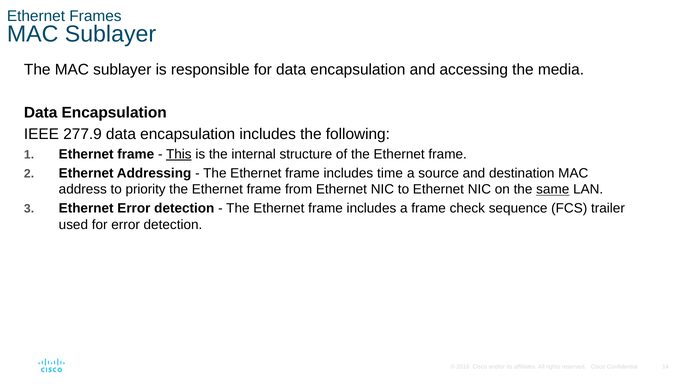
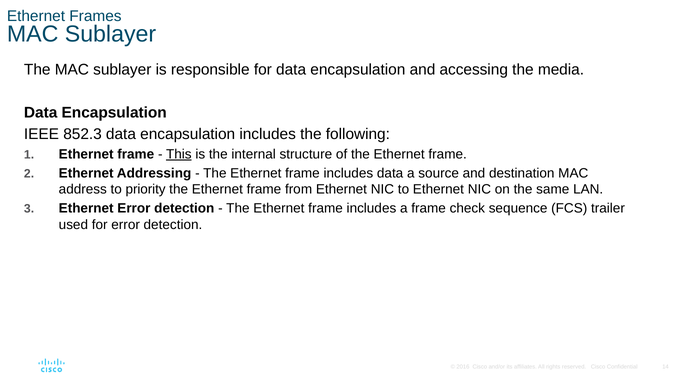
277.9: 277.9 -> 852.3
includes time: time -> data
same underline: present -> none
